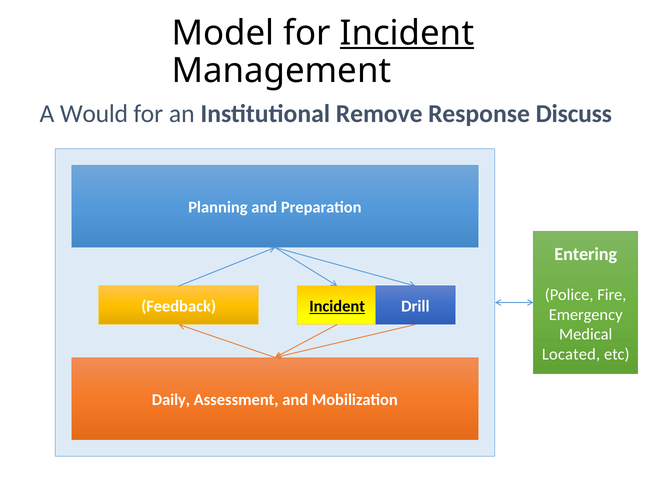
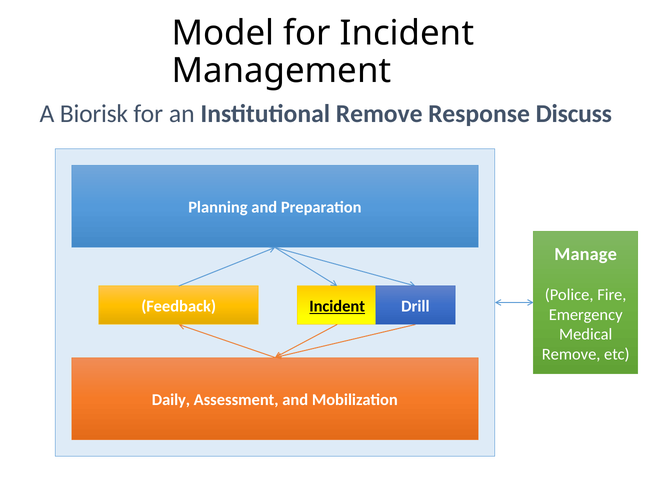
Incident at (407, 33) underline: present -> none
Would: Would -> Biorisk
Entering: Entering -> Manage
Located at (571, 354): Located -> Remove
